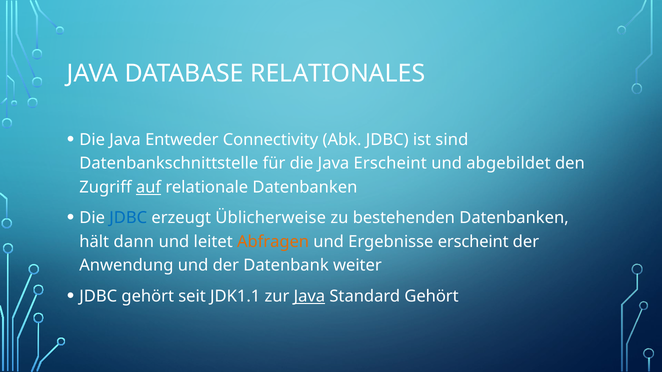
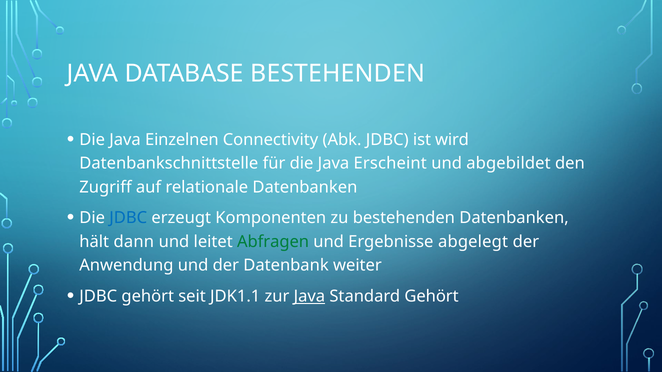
DATABASE RELATIONALES: RELATIONALES -> BESTEHENDEN
Entweder: Entweder -> Einzelnen
sind: sind -> wird
auf underline: present -> none
Üblicherweise: Üblicherweise -> Komponenten
Abfragen colour: orange -> green
Ergebnisse erscheint: erscheint -> abgelegt
